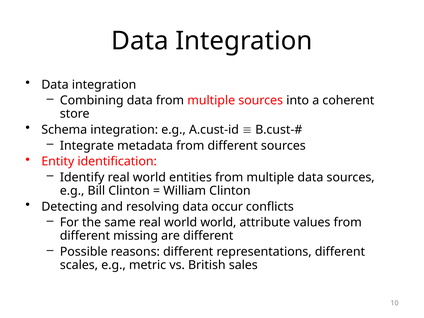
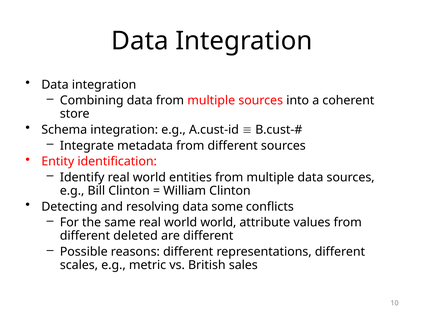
occur: occur -> some
missing: missing -> deleted
